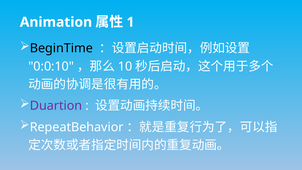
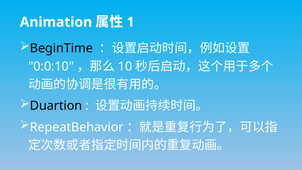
Duartion colour: purple -> black
